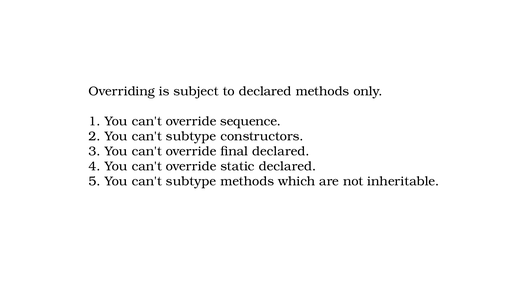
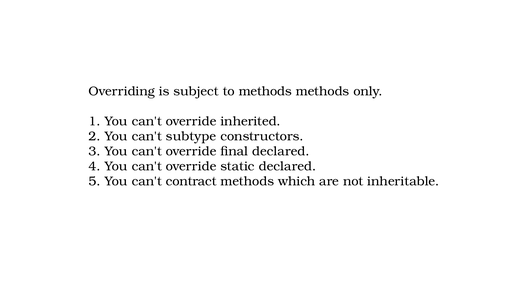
to declared: declared -> methods
sequence: sequence -> inherited
5 You can't subtype: subtype -> contract
